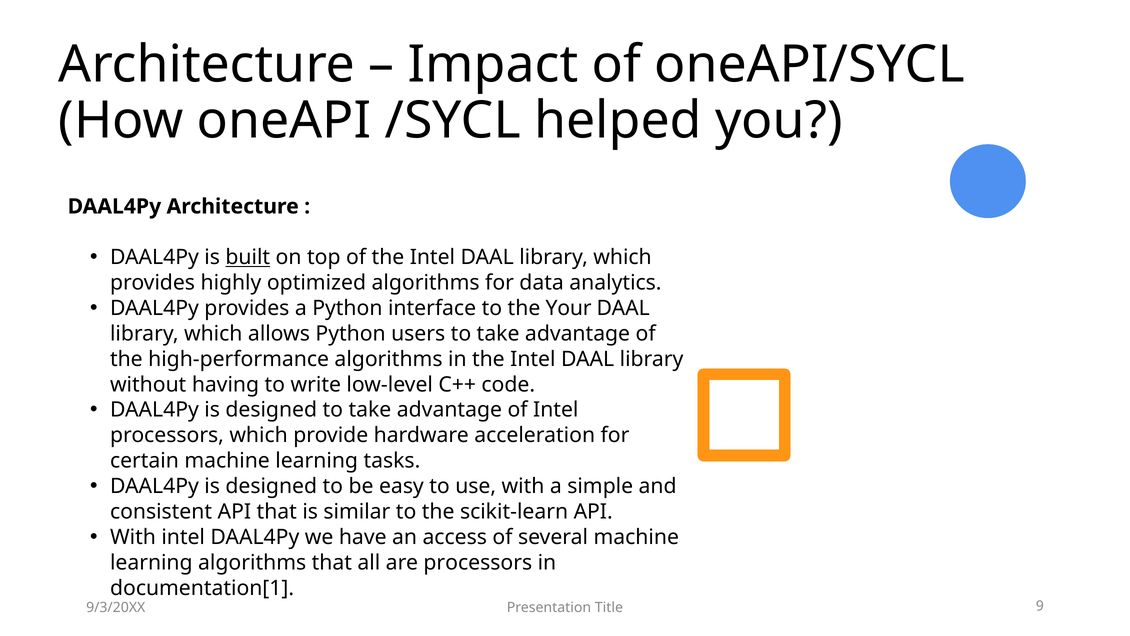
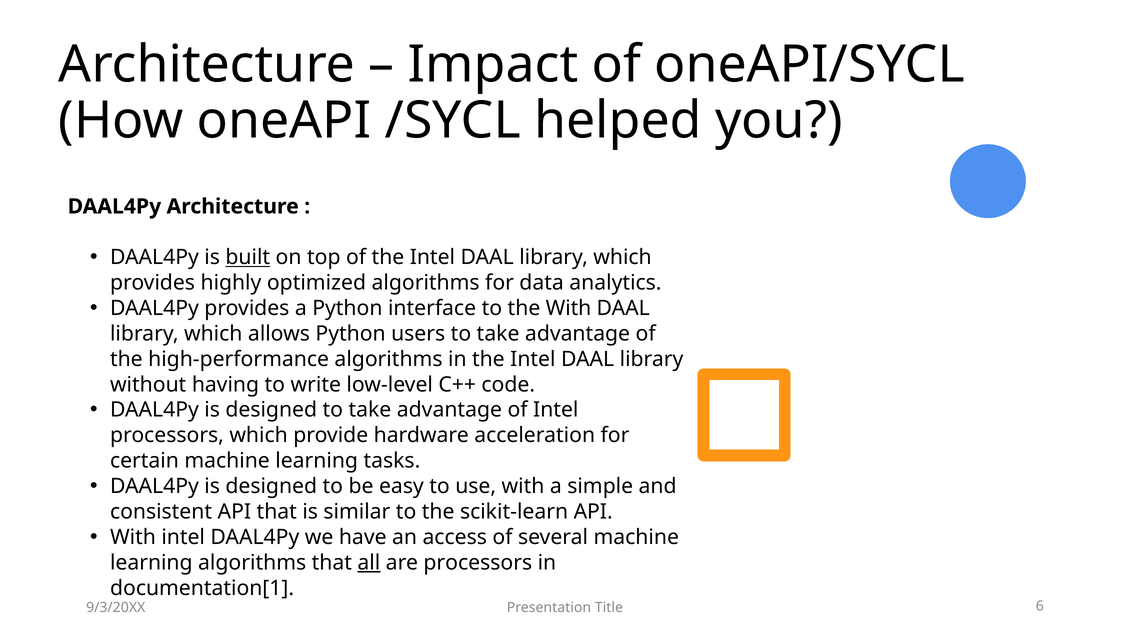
the Your: Your -> With
all underline: none -> present
9: 9 -> 6
